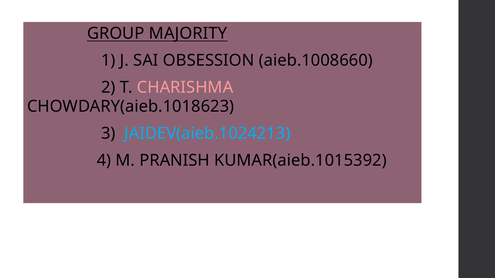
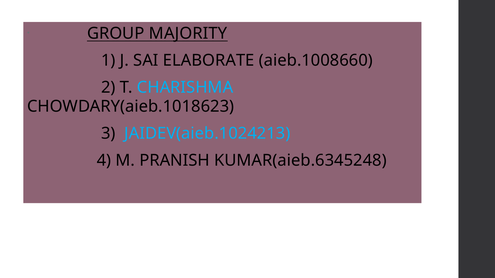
OBSESSION: OBSESSION -> ELABORATE
CHARISHMA colour: pink -> light blue
KUMAR(aieb.1015392: KUMAR(aieb.1015392 -> KUMAR(aieb.6345248
